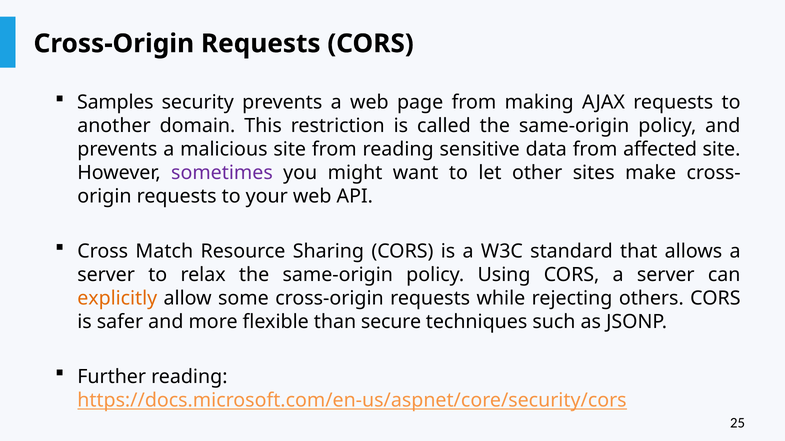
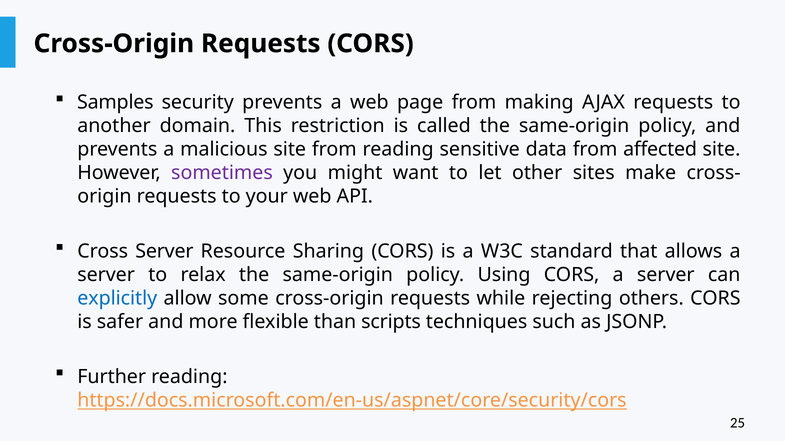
Cross Match: Match -> Server
explicitly colour: orange -> blue
secure: secure -> scripts
